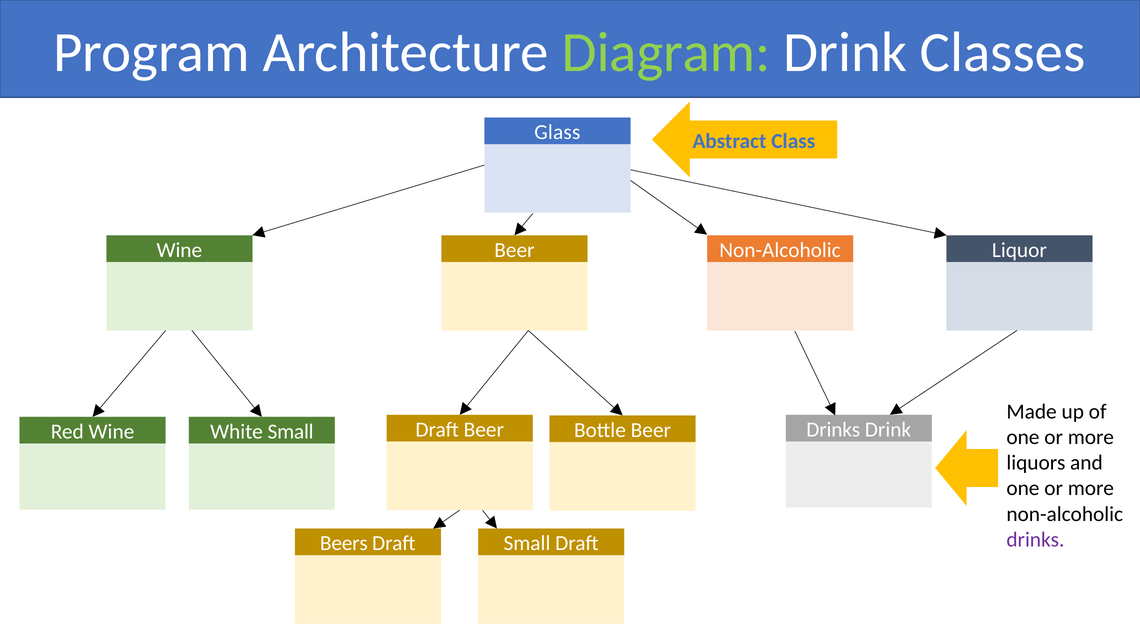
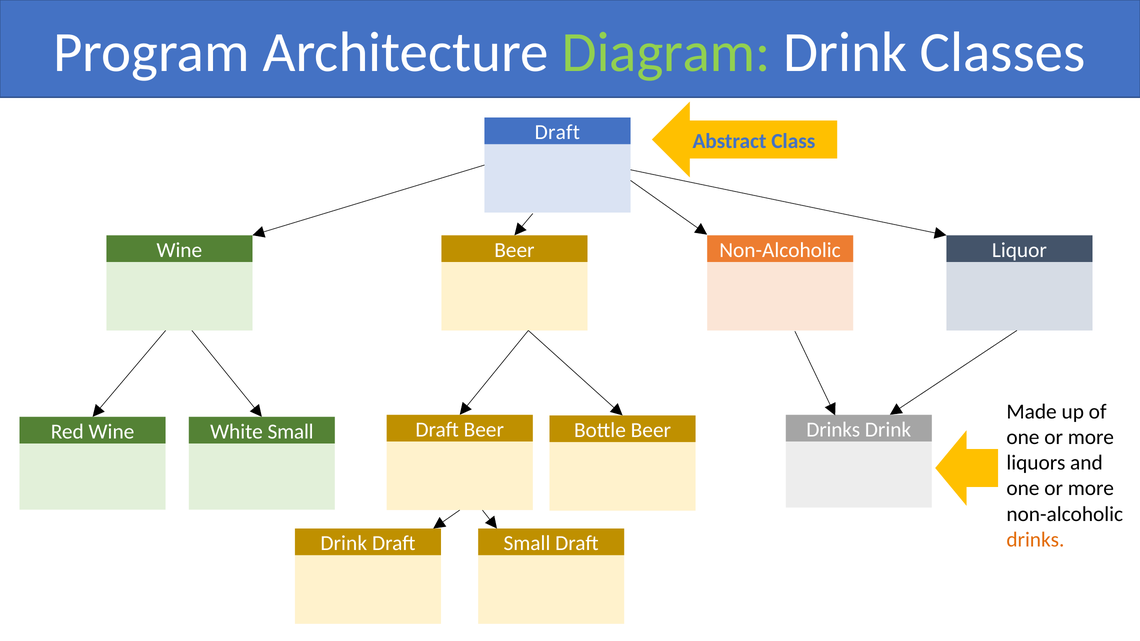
Glass at (557, 132): Glass -> Draft
drinks at (1035, 540) colour: purple -> orange
Beers at (344, 544): Beers -> Drink
